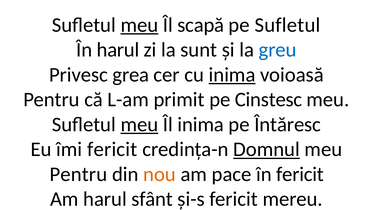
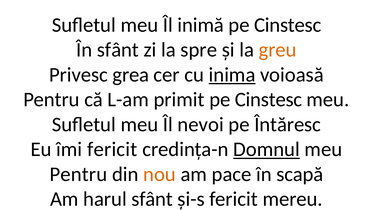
meu at (139, 25) underline: present -> none
scapă: scapă -> inimă
Sufletul at (287, 25): Sufletul -> Cinstesc
În harul: harul -> sfânt
sunt: sunt -> spre
greu colour: blue -> orange
meu at (139, 124) underline: present -> none
Îl inima: inima -> nevoi
în fericit: fericit -> scapă
